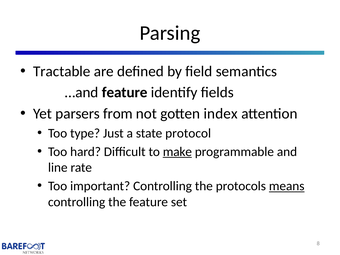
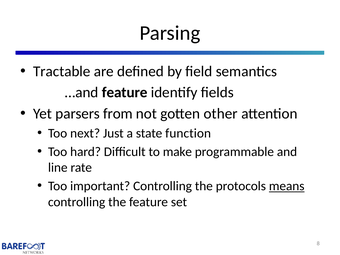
index: index -> other
type: type -> next
protocol: protocol -> function
make underline: present -> none
